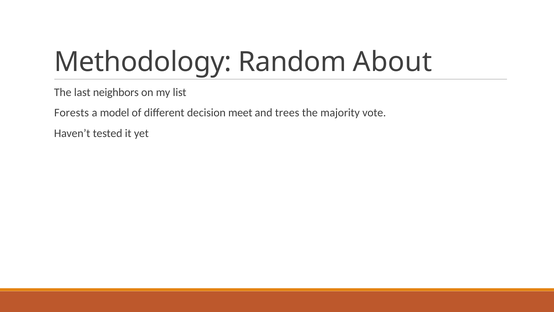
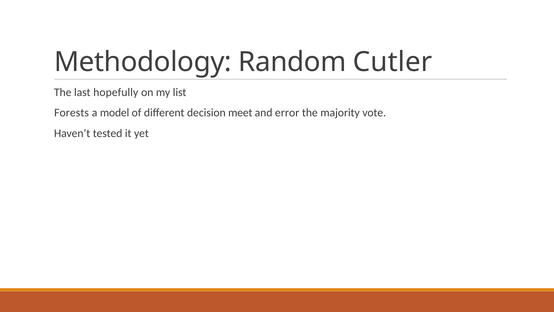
About: About -> Cutler
neighbors: neighbors -> hopefully
trees: trees -> error
